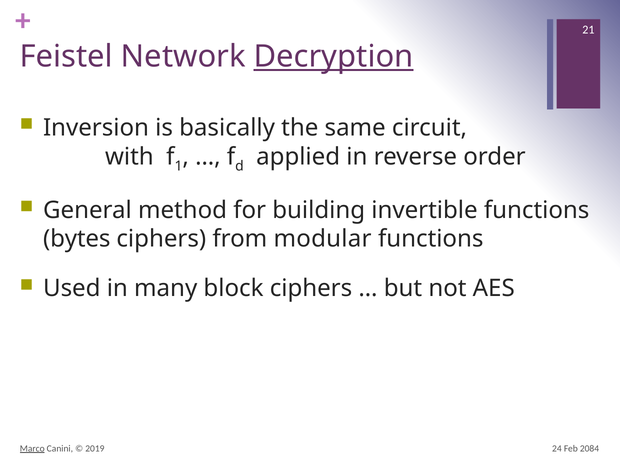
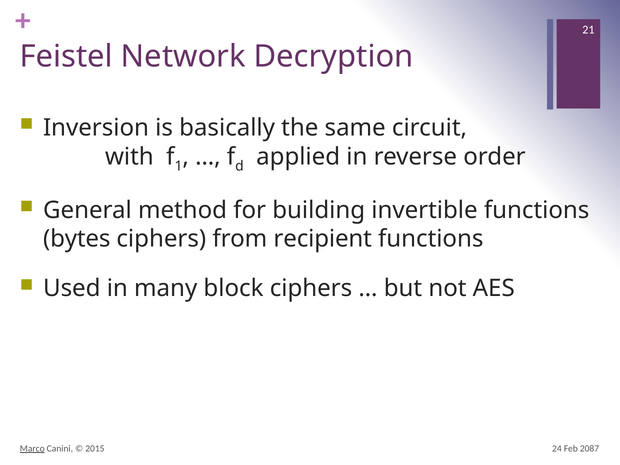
Decryption underline: present -> none
modular: modular -> recipient
2019: 2019 -> 2015
2084: 2084 -> 2087
